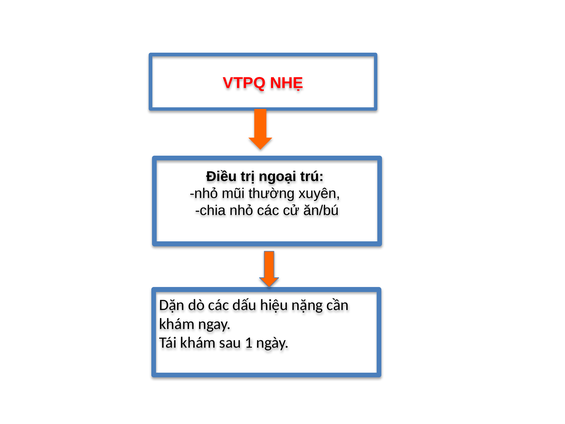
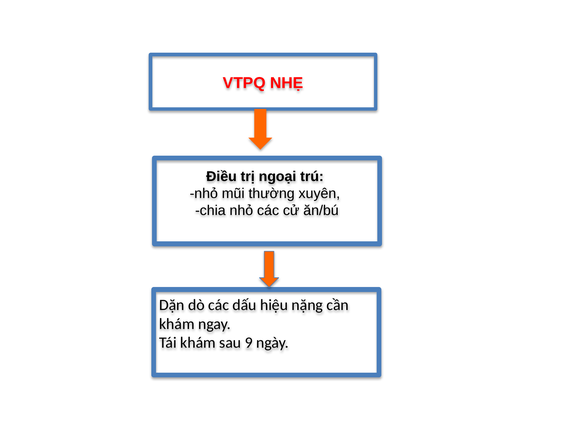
1: 1 -> 9
